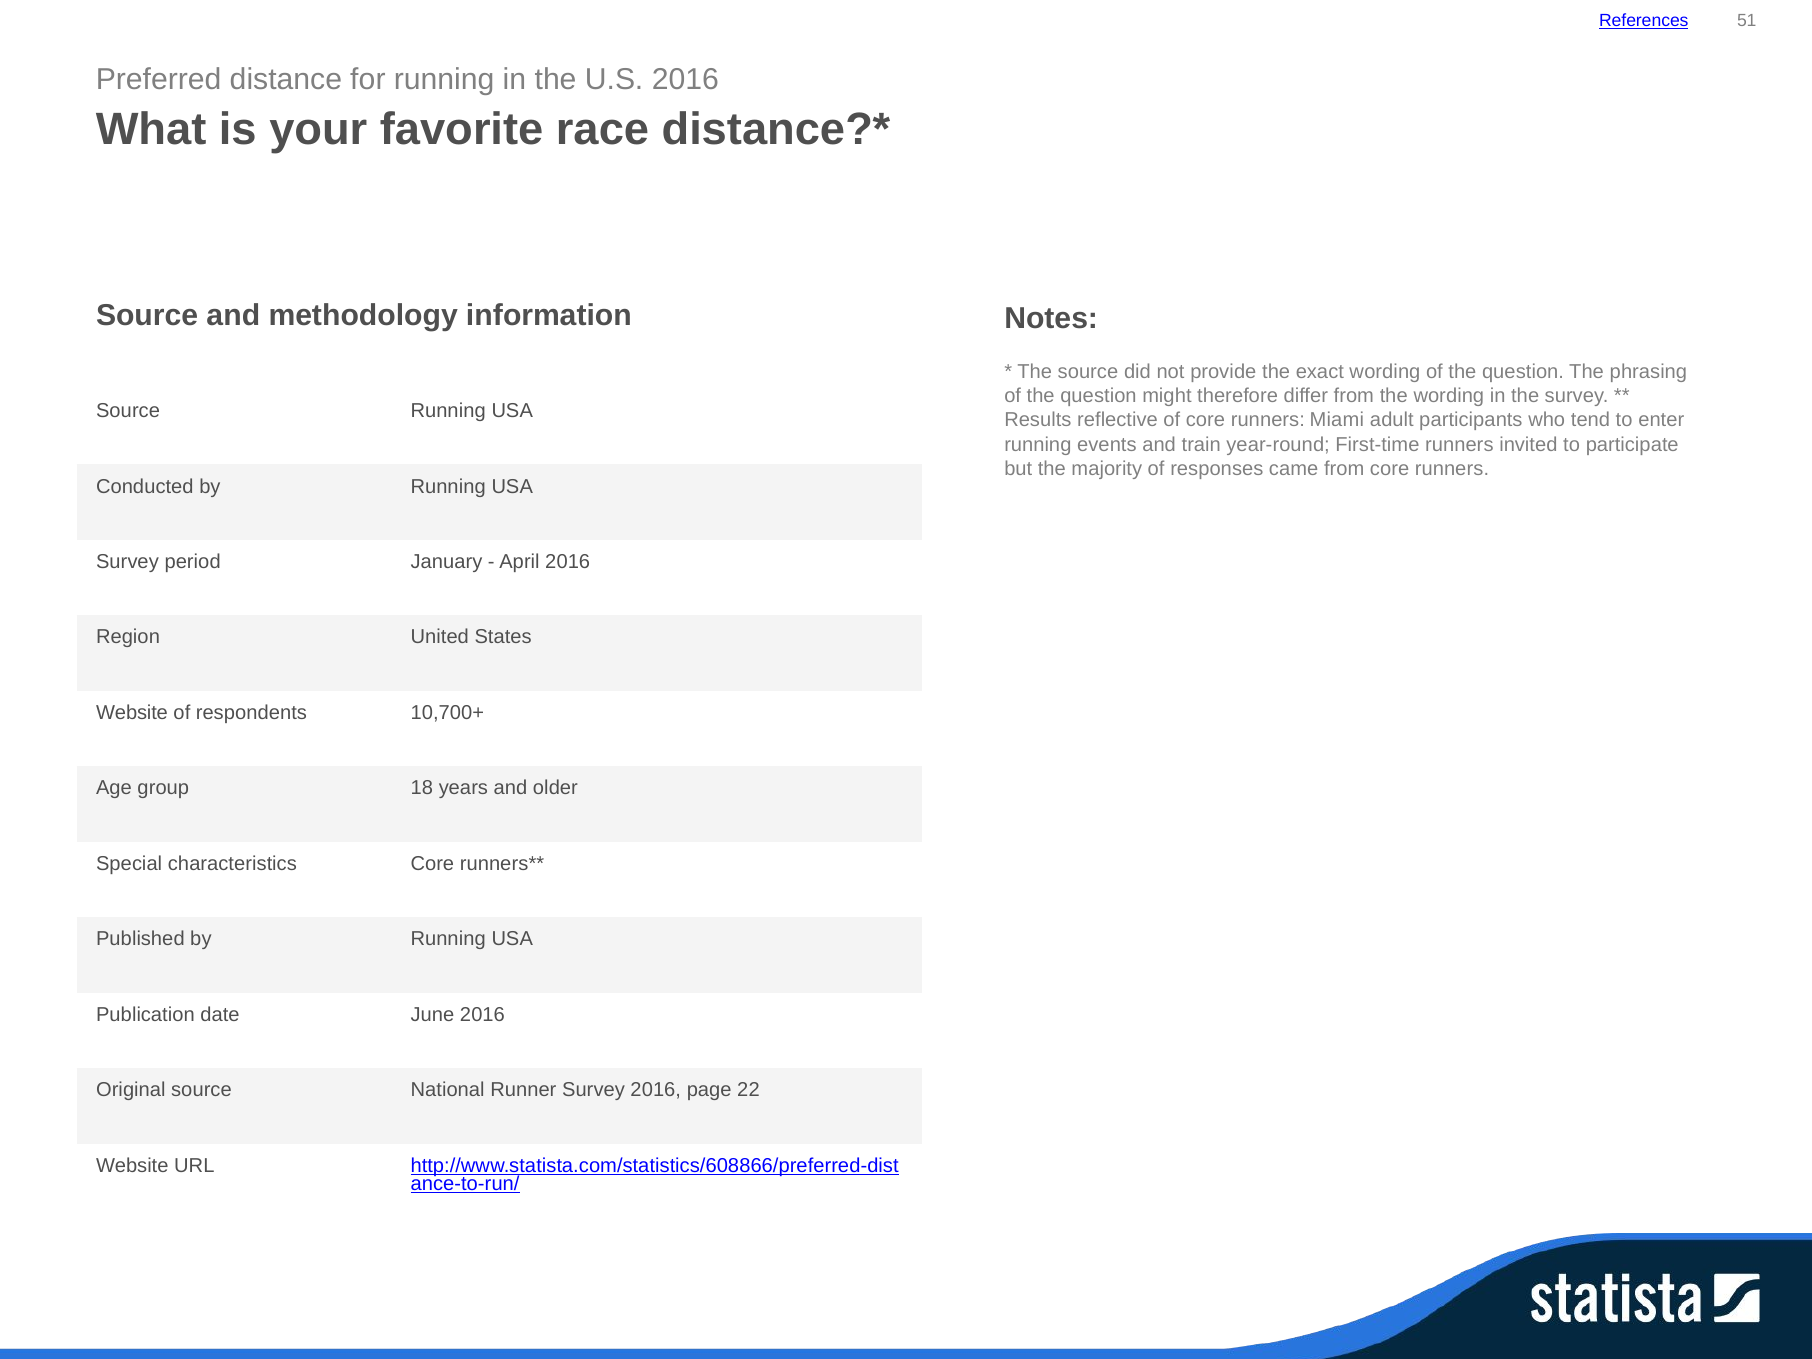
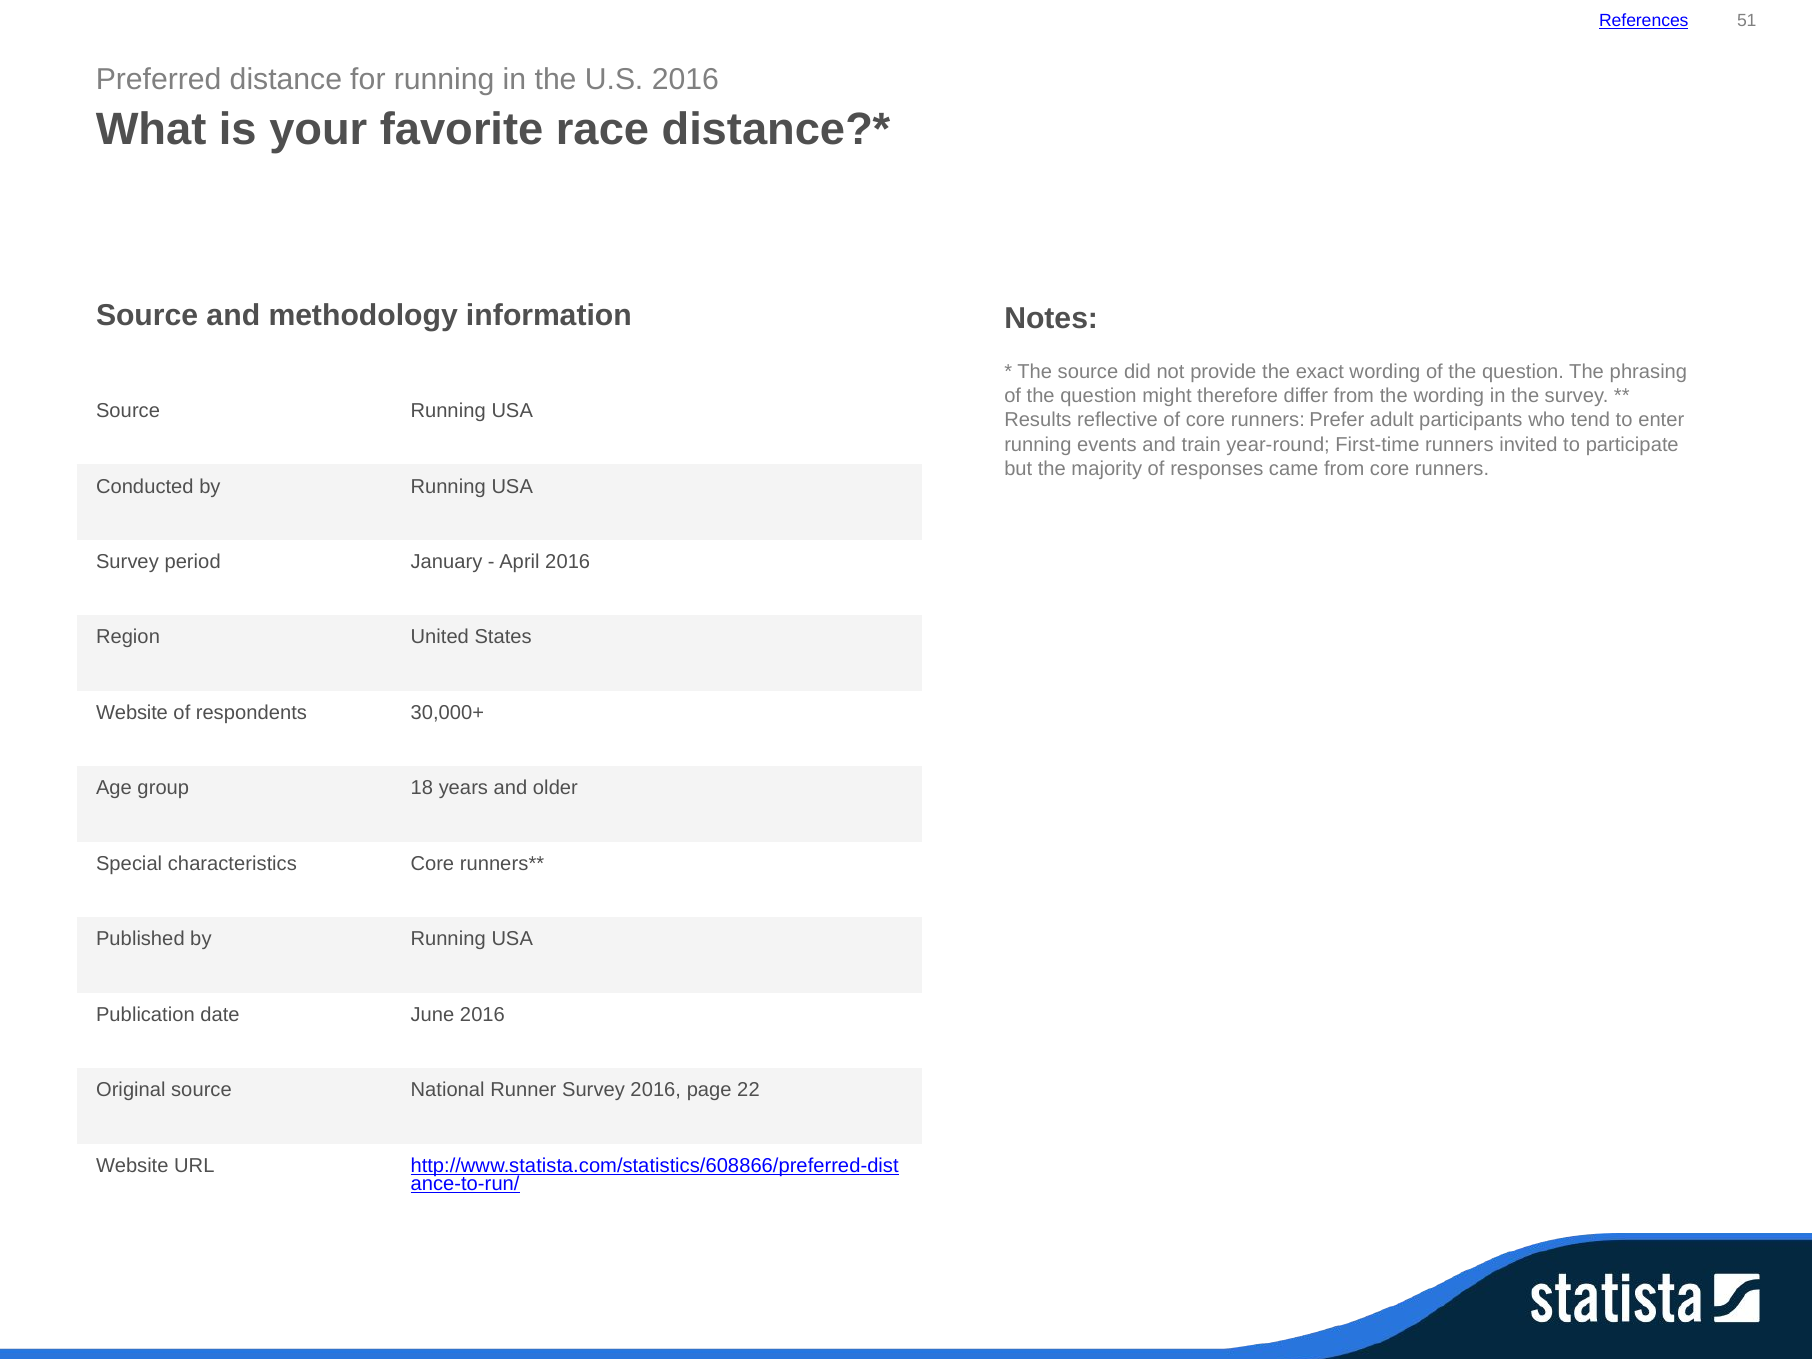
Miami: Miami -> Prefer
10,700+: 10,700+ -> 30,000+
